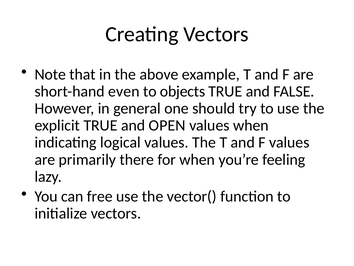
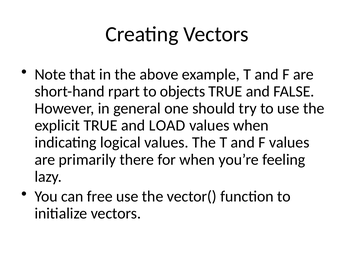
even: even -> rpart
OPEN: OPEN -> LOAD
